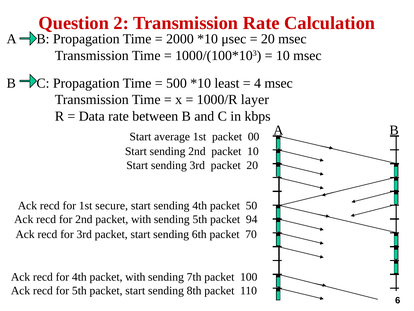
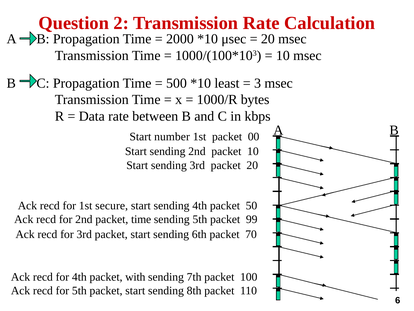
4: 4 -> 3
layer: layer -> bytes
average: average -> number
2nd packet with: with -> time
94: 94 -> 99
